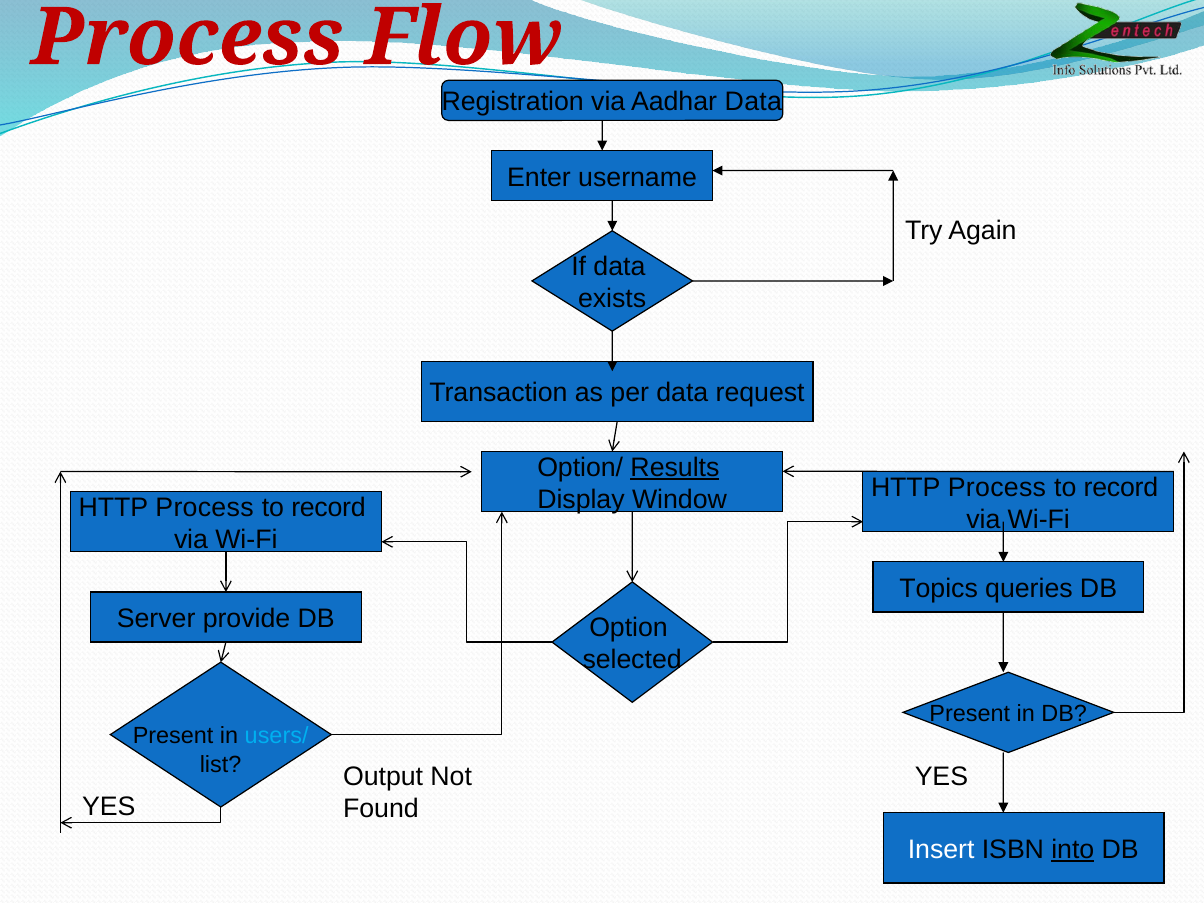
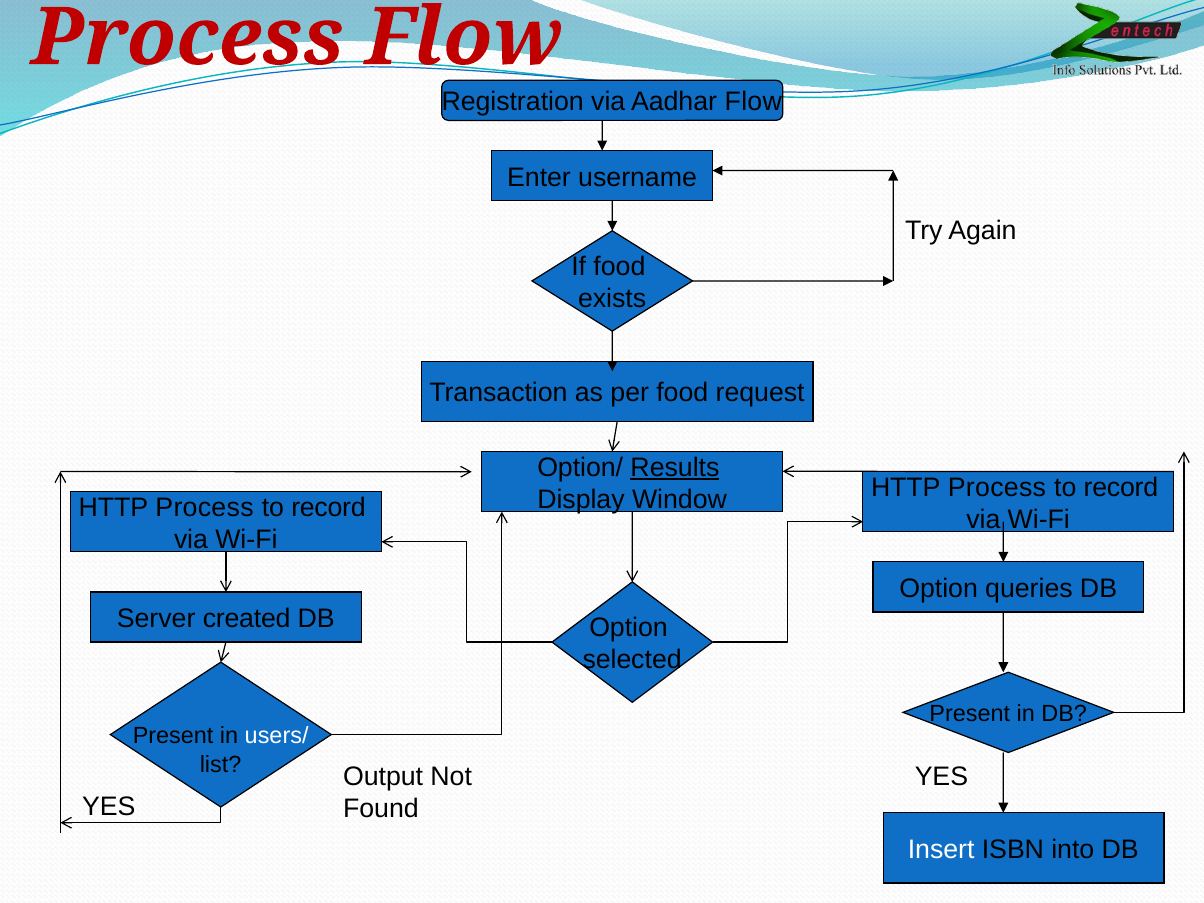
Aadhar Data: Data -> Flow
If data: data -> food
per data: data -> food
Topics at (939, 589): Topics -> Option
provide: provide -> created
users/ colour: light blue -> white
into underline: present -> none
